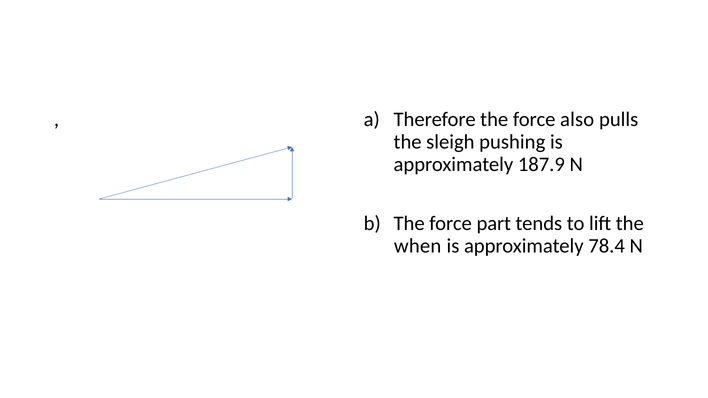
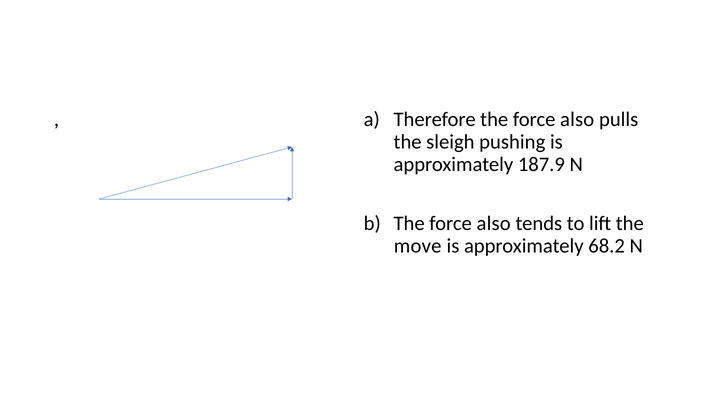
part at (494, 224): part -> also
when: when -> move
78.4: 78.4 -> 68.2
